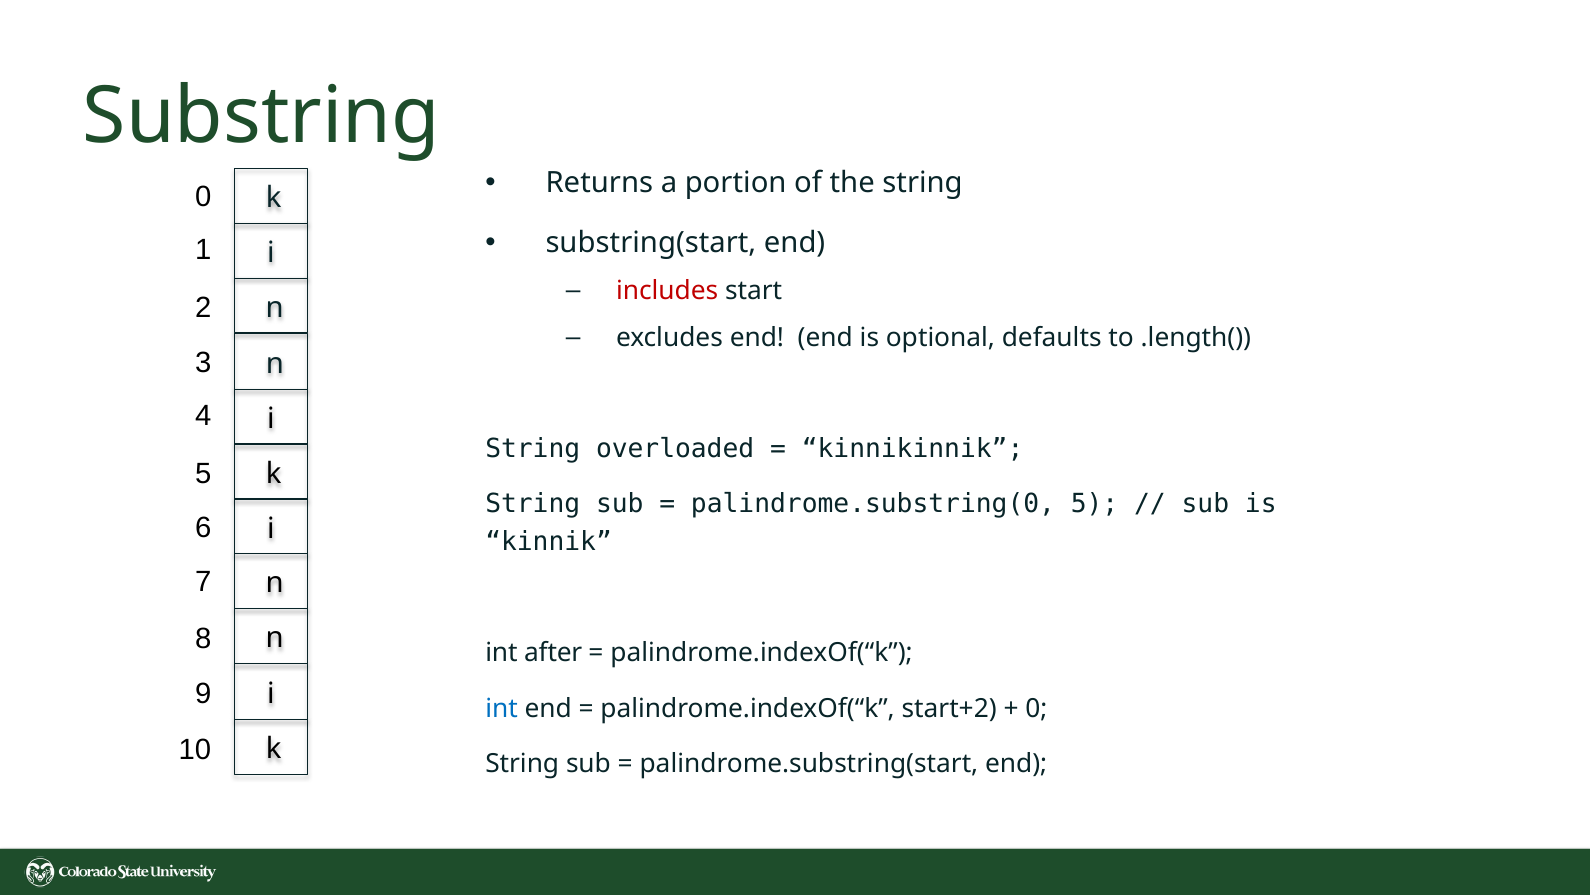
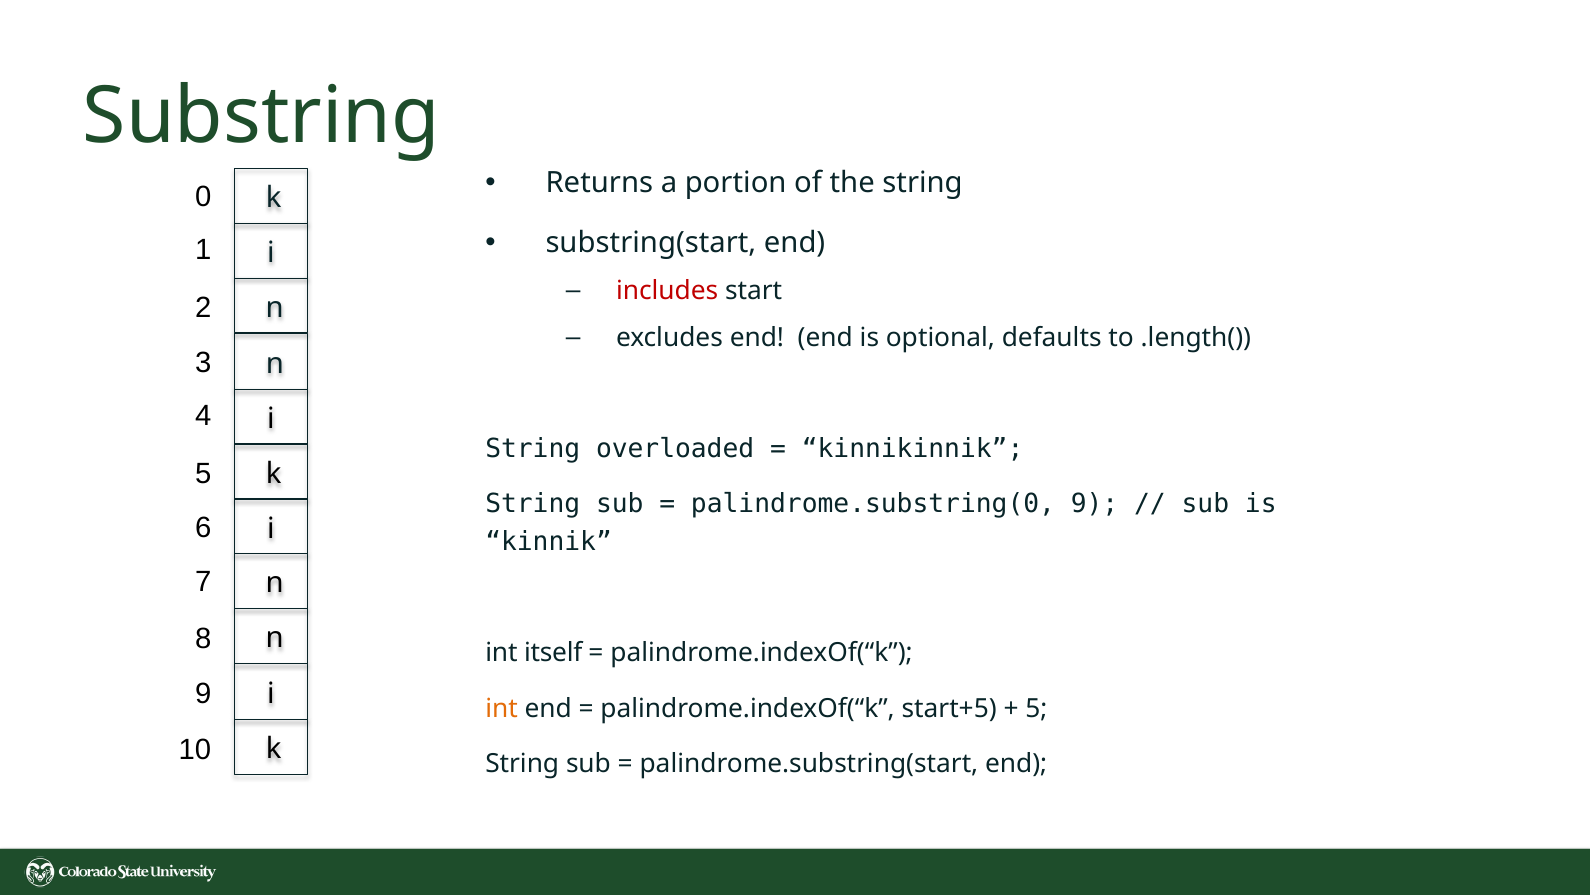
palindrome.substring(0 5: 5 -> 9
after: after -> itself
int at (502, 708) colour: blue -> orange
start+2: start+2 -> start+5
0 at (1036, 708): 0 -> 5
